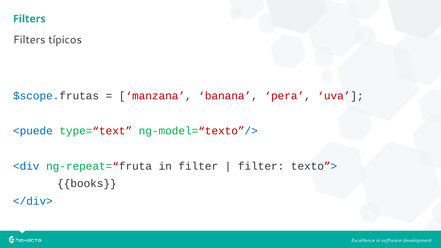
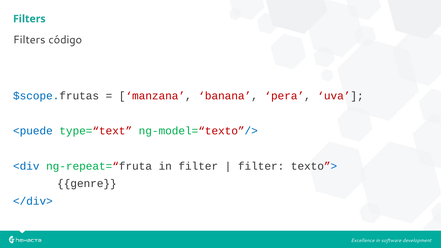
típicos: típicos -> código
books: books -> genre
